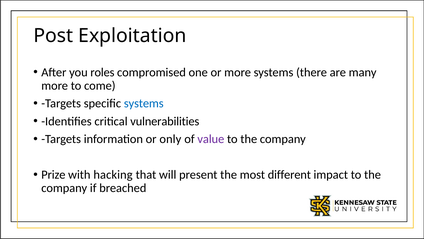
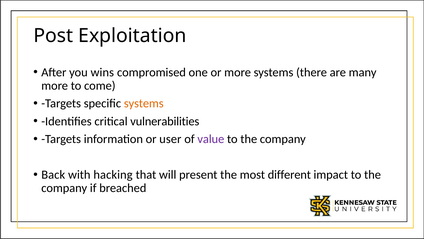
roles: roles -> wins
systems at (144, 103) colour: blue -> orange
only: only -> user
Prize: Prize -> Back
